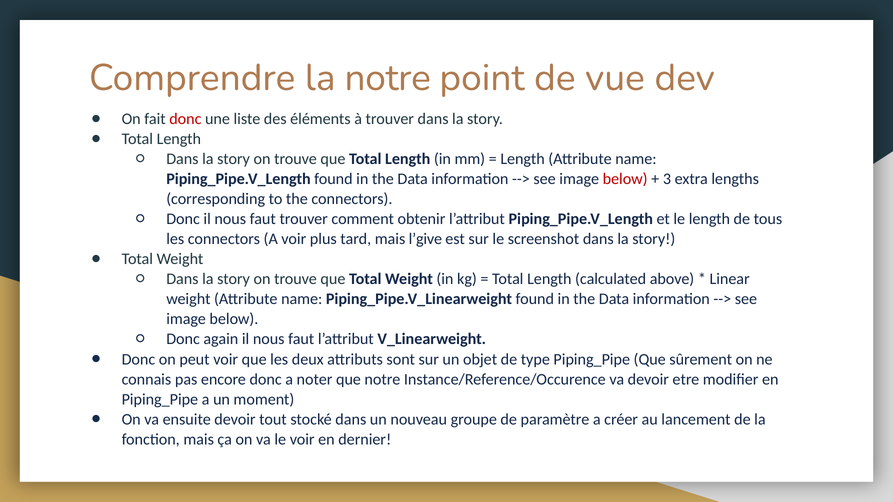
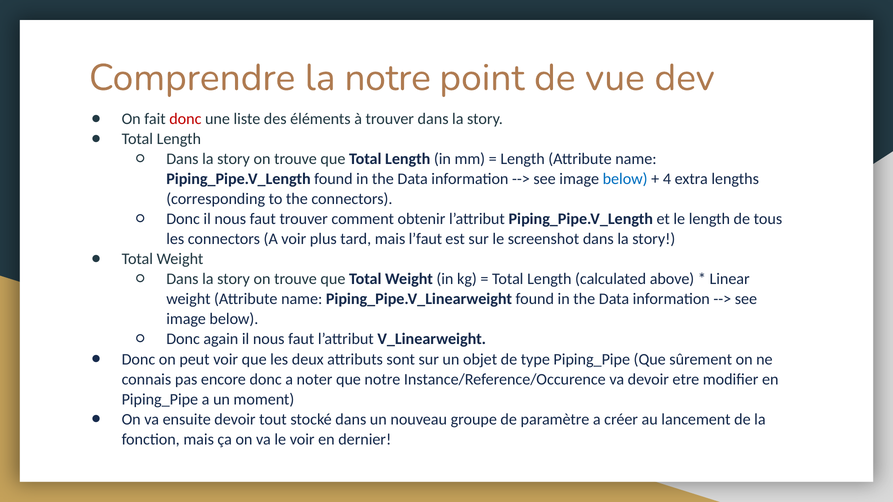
below at (625, 179) colour: red -> blue
3: 3 -> 4
l’give: l’give -> l’faut
